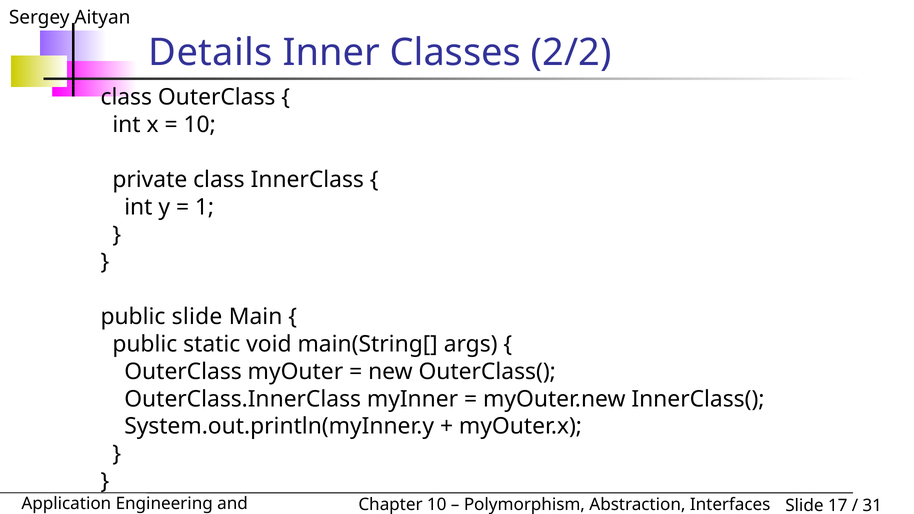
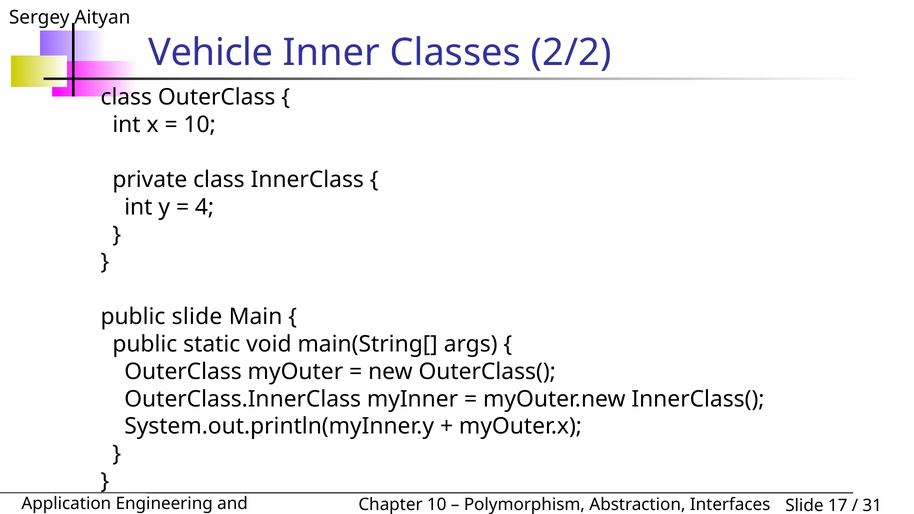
Details: Details -> Vehicle
1: 1 -> 4
